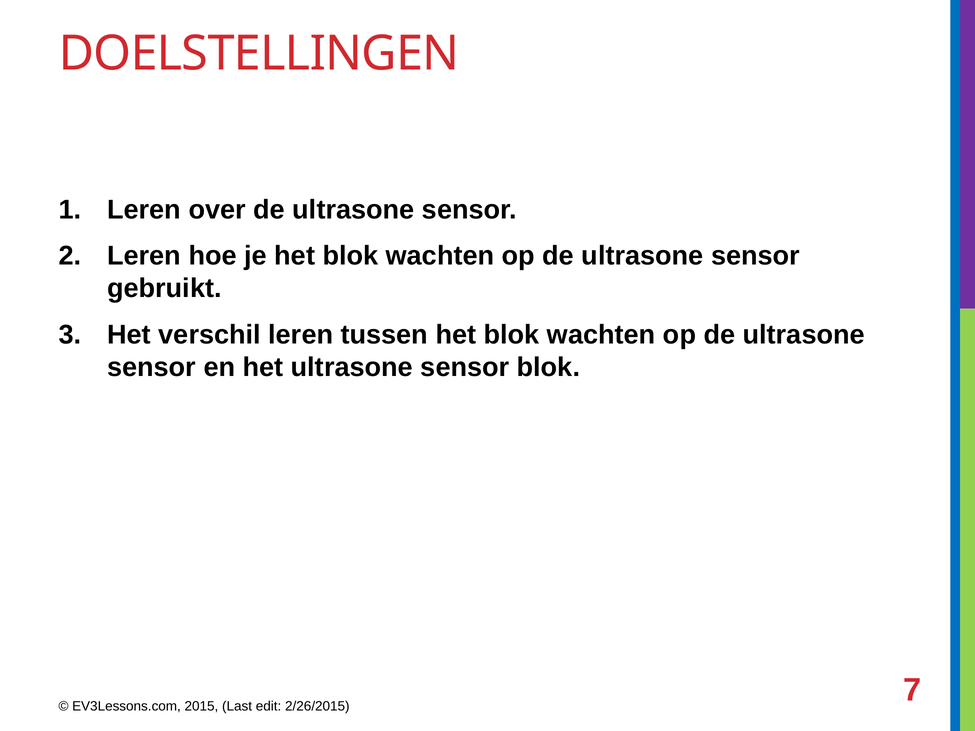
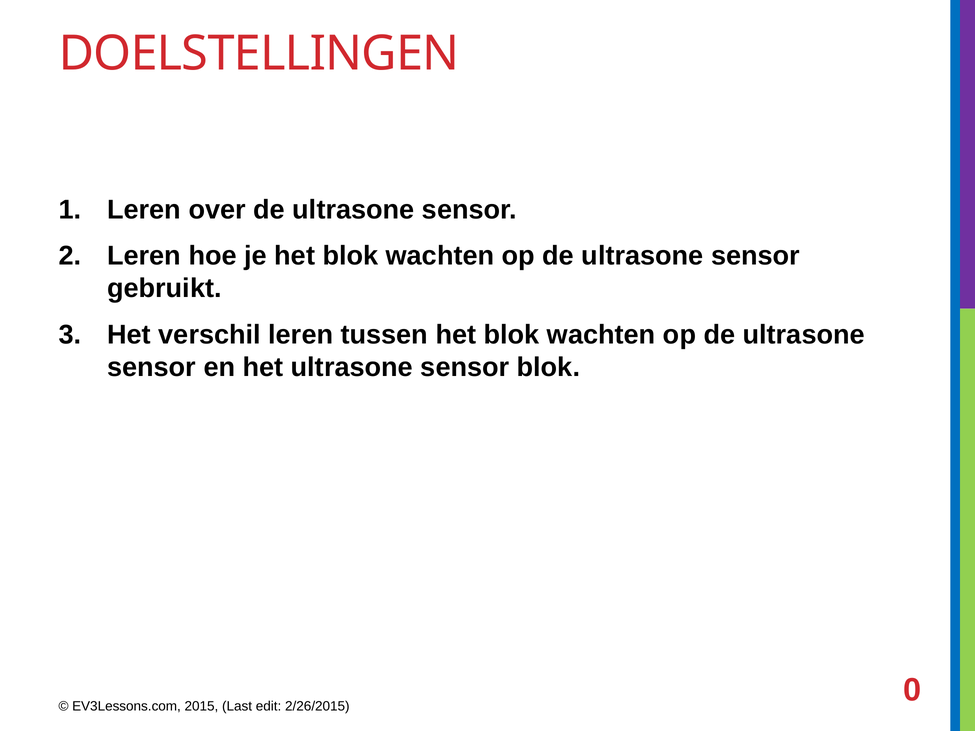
7: 7 -> 0
